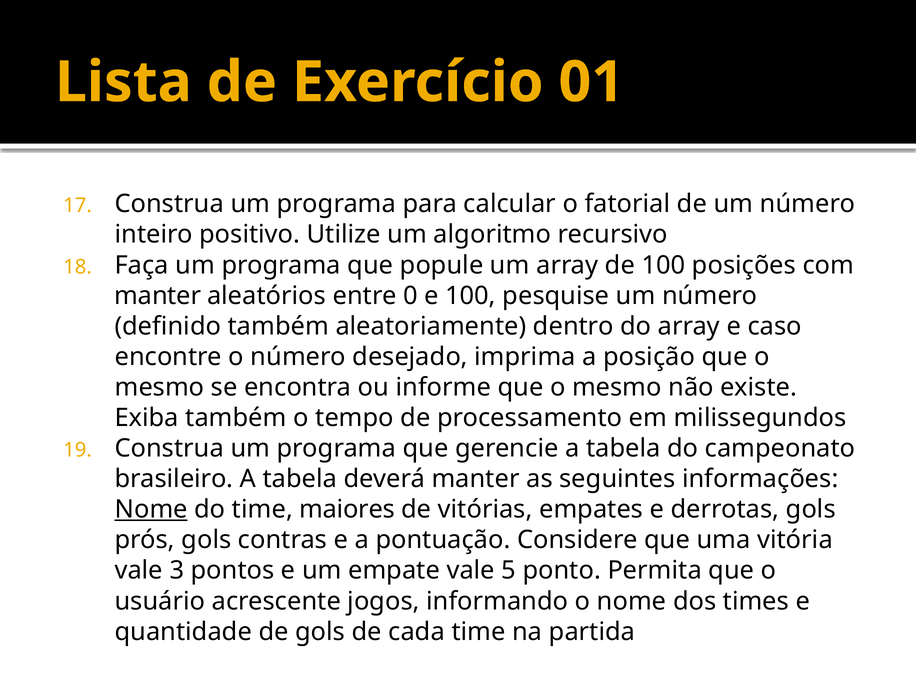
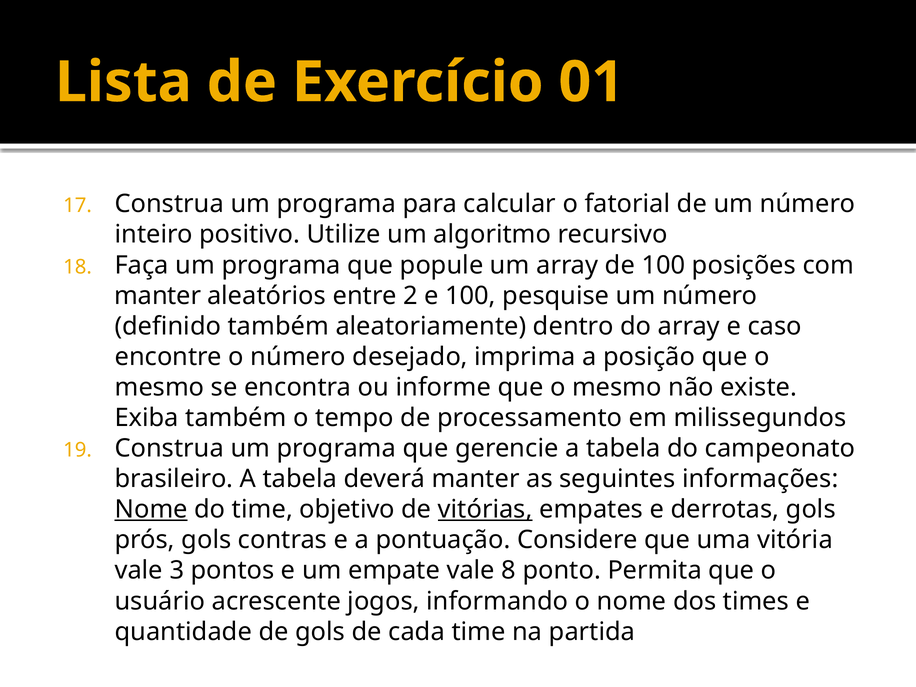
0: 0 -> 2
maiores: maiores -> objetivo
vitórias underline: none -> present
5: 5 -> 8
